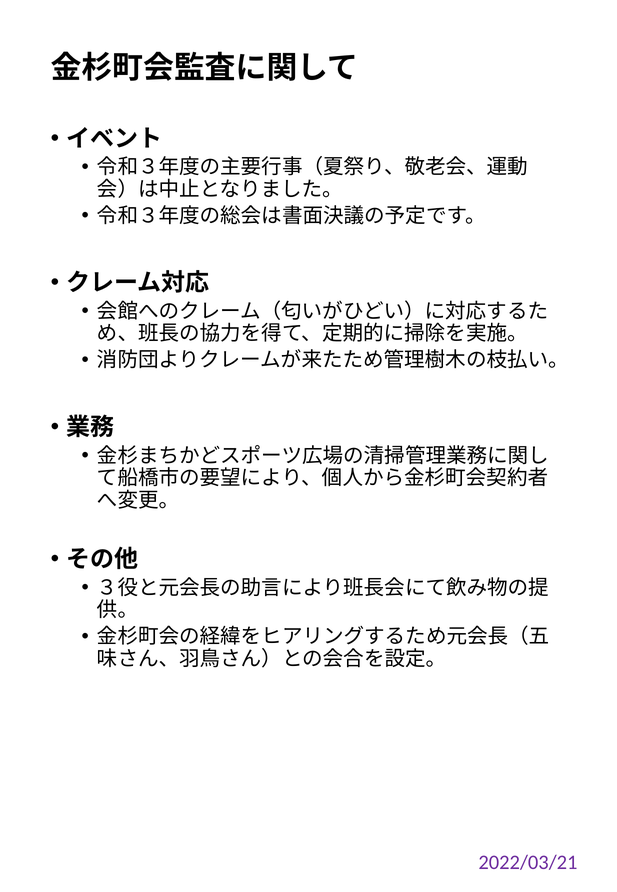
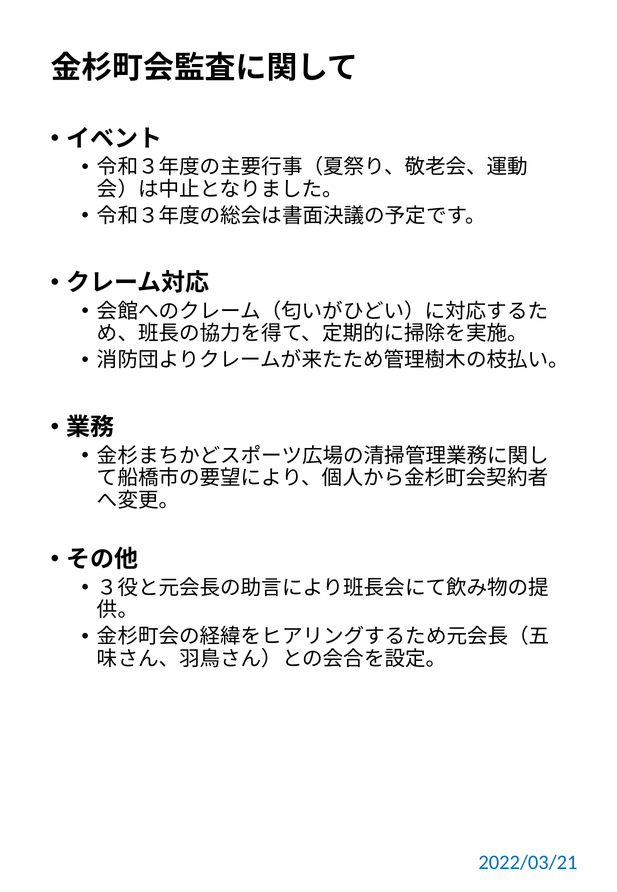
2022/03/21 colour: purple -> blue
